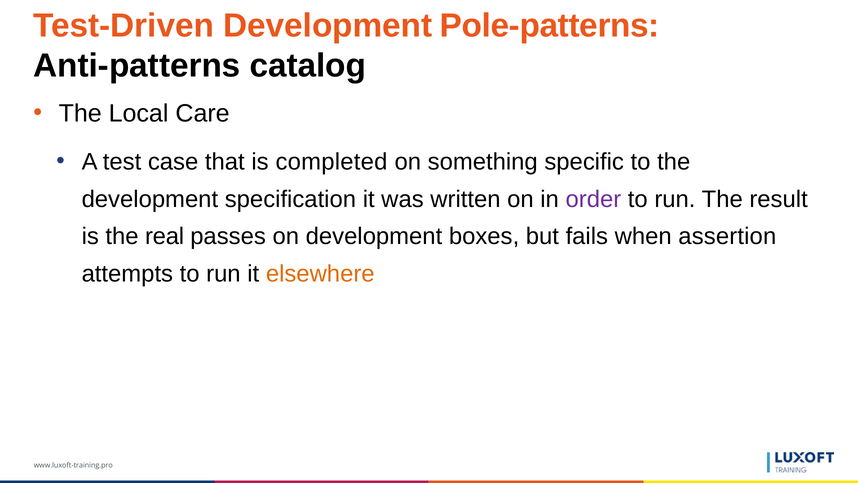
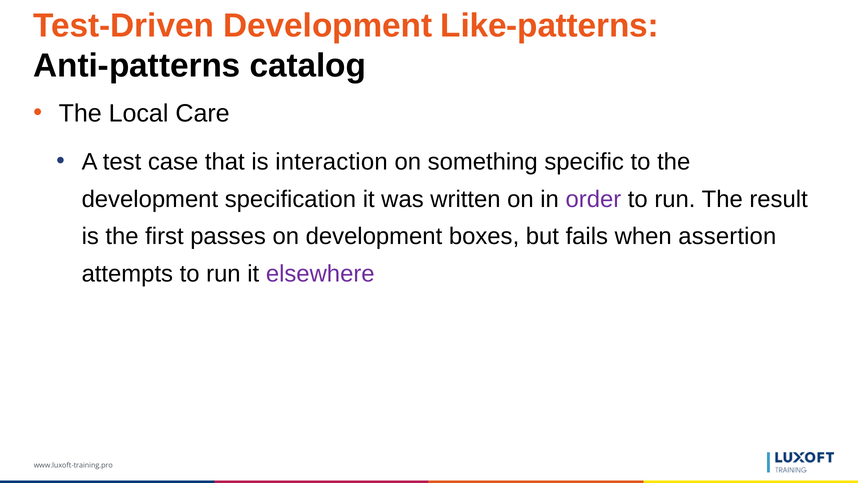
Pole-patterns: Pole-patterns -> Like-patterns
completed: completed -> interaction
real: real -> first
elsewhere colour: orange -> purple
